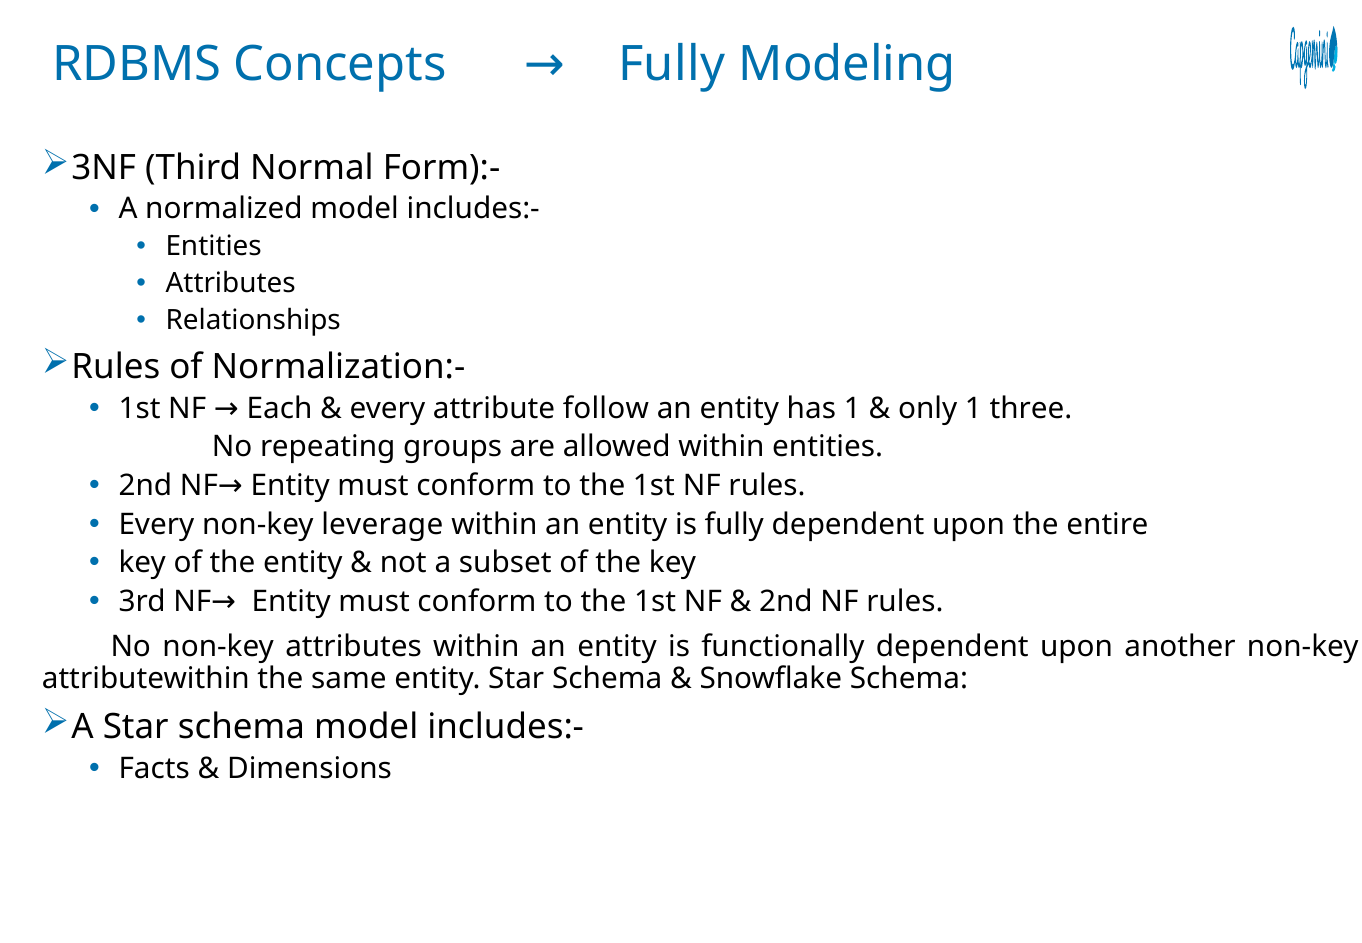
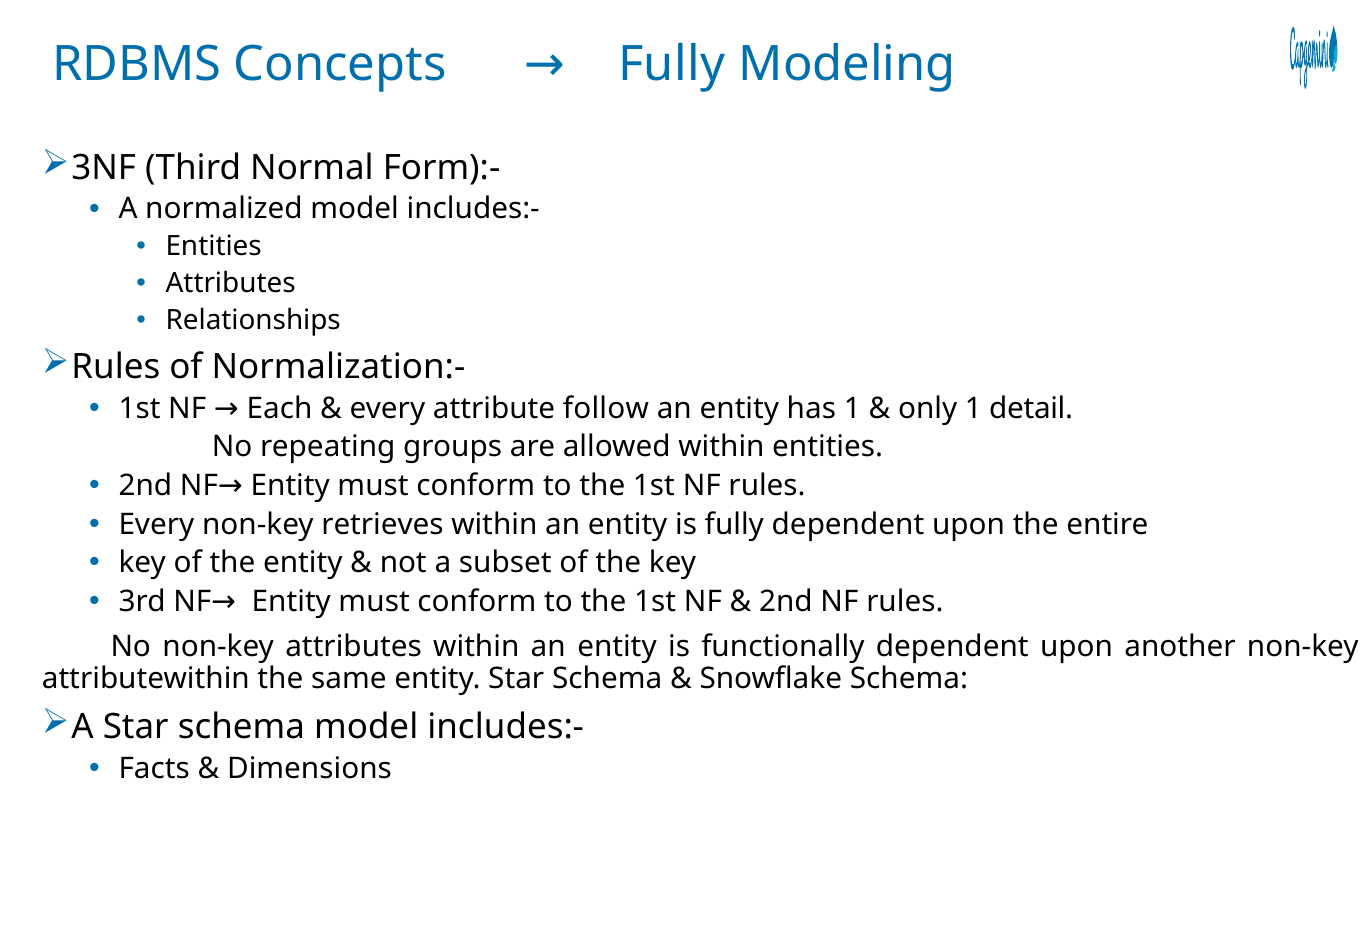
three: three -> detail
leverage: leverage -> retrieves
